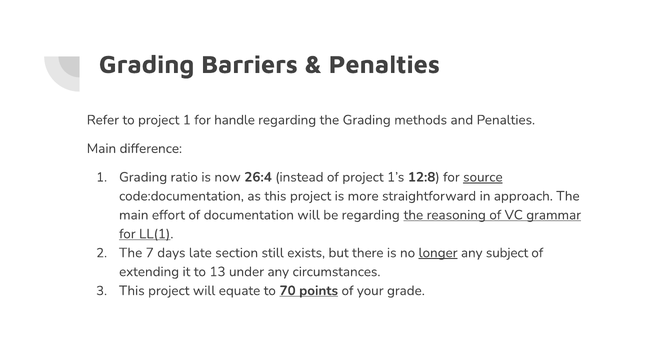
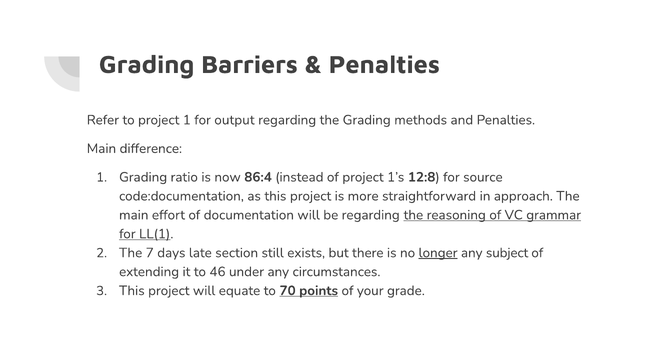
handle: handle -> output
26:4: 26:4 -> 86:4
source underline: present -> none
13: 13 -> 46
